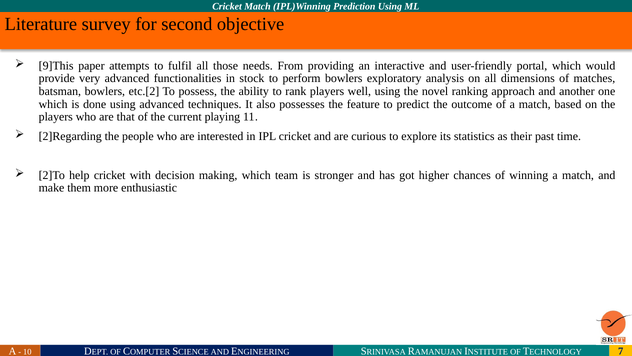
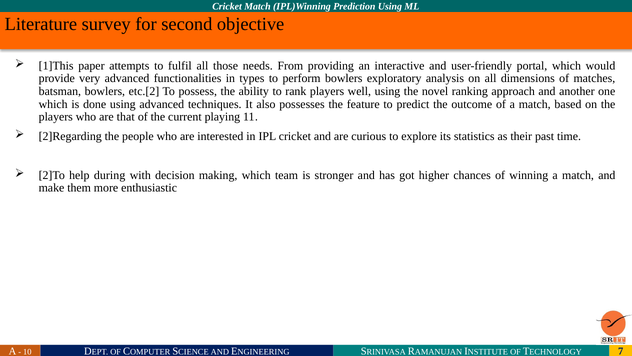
9]This: 9]This -> 1]This
stock: stock -> types
help cricket: cricket -> during
